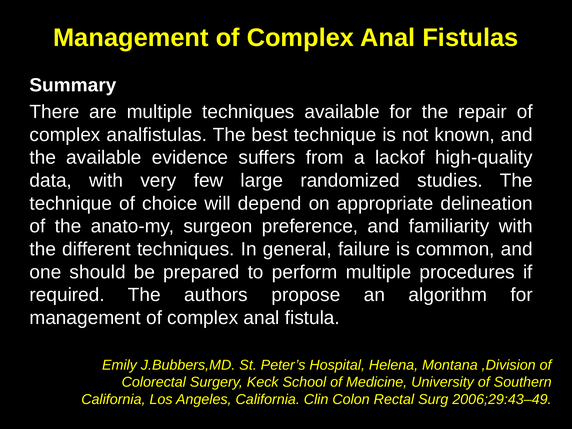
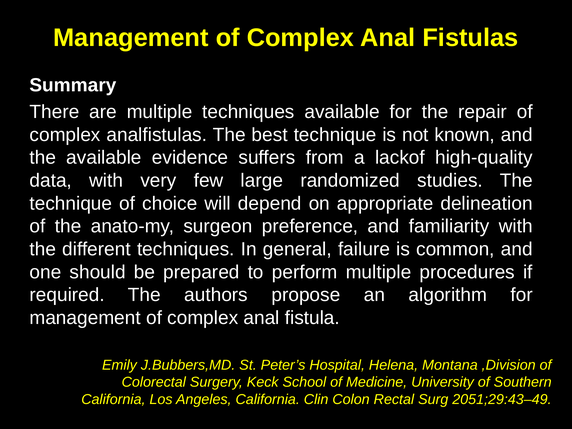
2006;29:43–49: 2006;29:43–49 -> 2051;29:43–49
